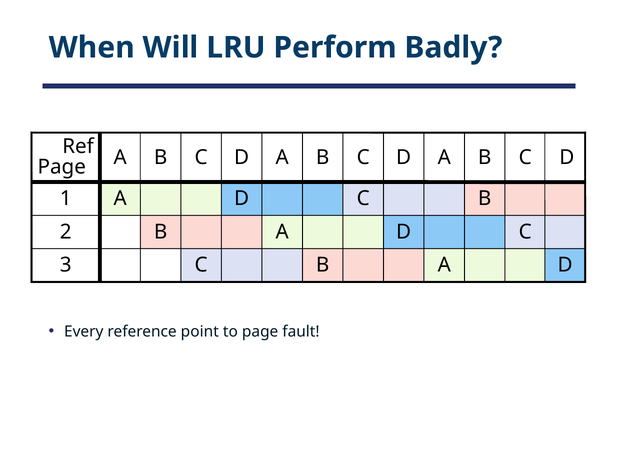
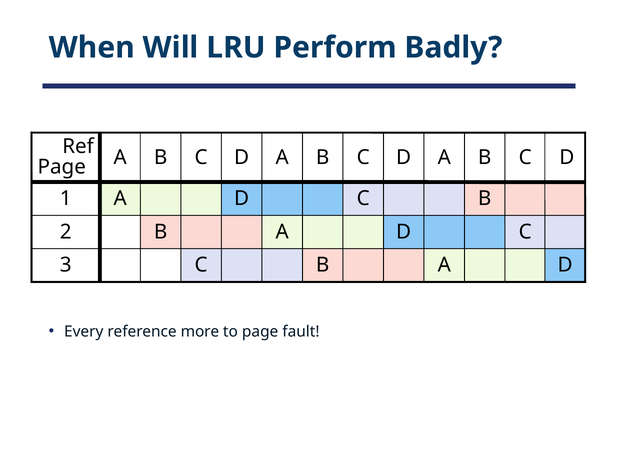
point: point -> more
